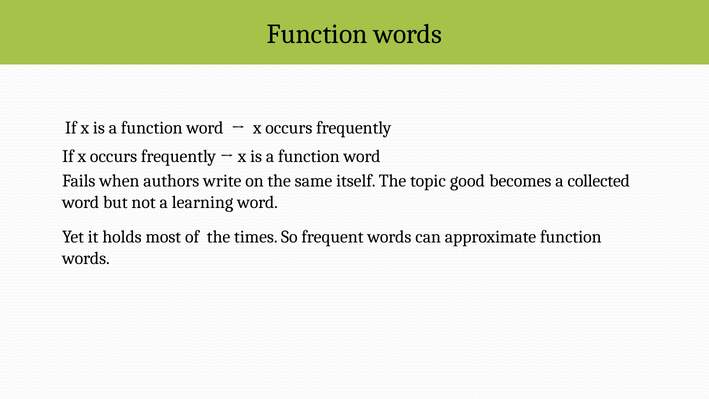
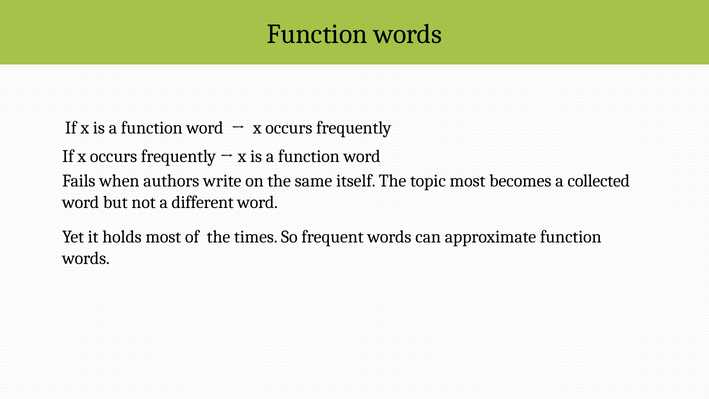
topic good: good -> most
learning: learning -> different
